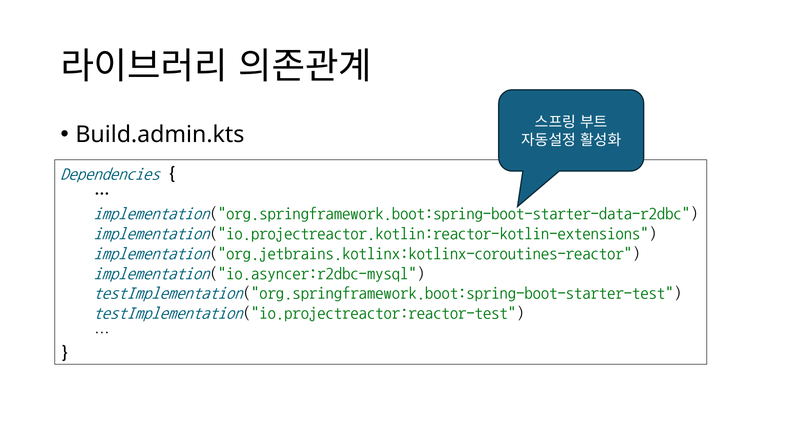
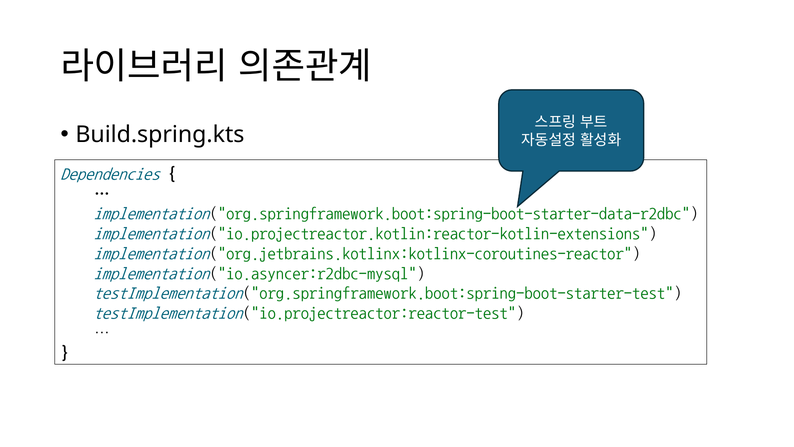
Build.admin.kts: Build.admin.kts -> Build.spring.kts
